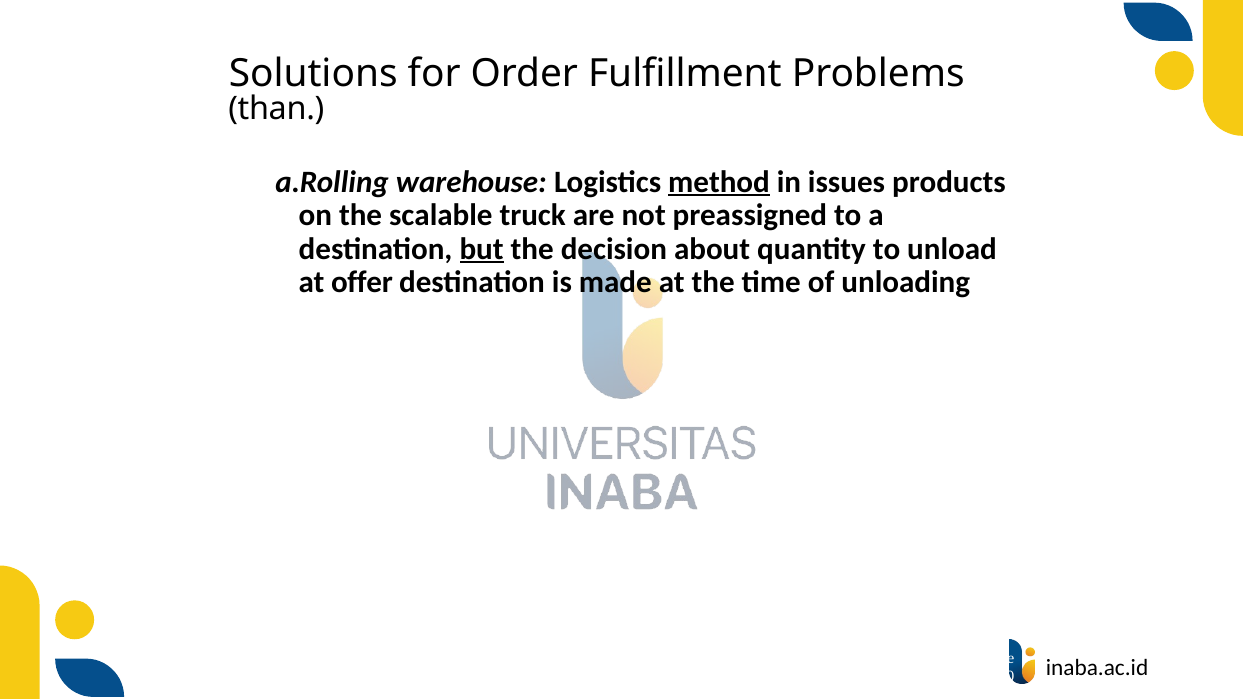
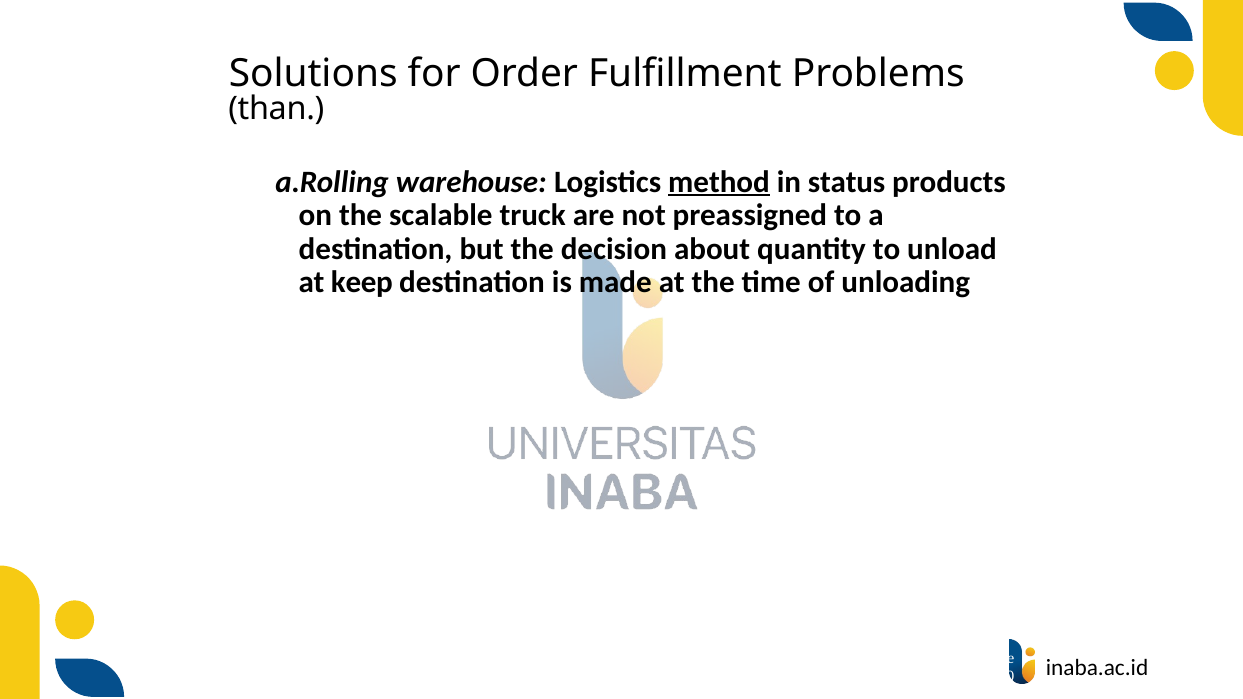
issues: issues -> status
but underline: present -> none
offer: offer -> keep
